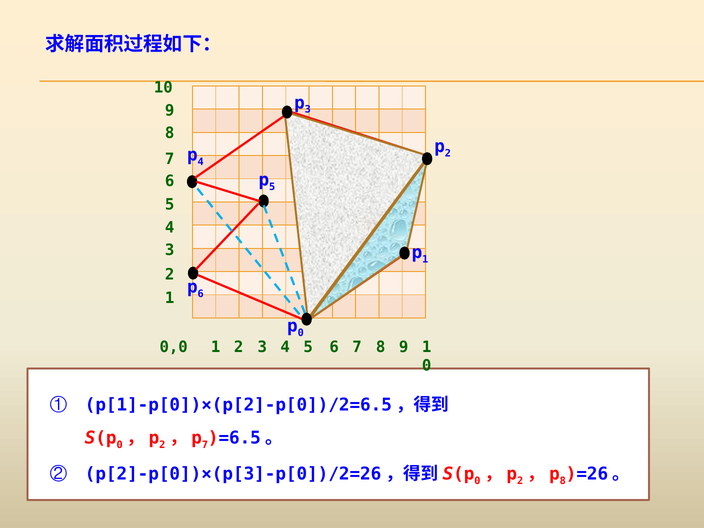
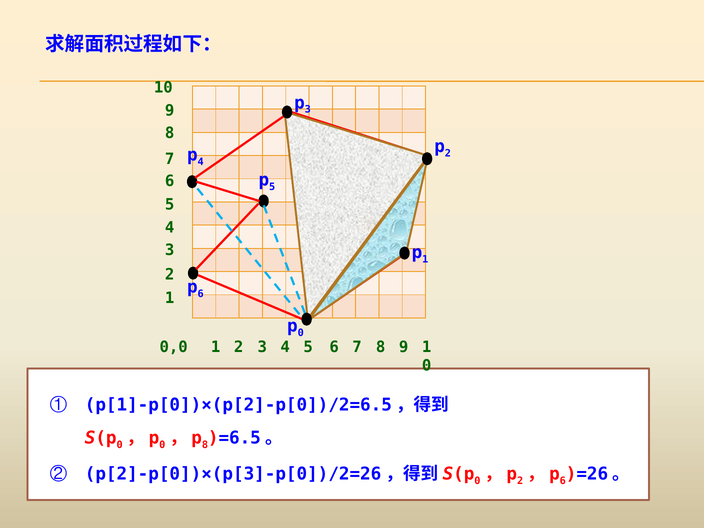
2 at (162, 445): 2 -> 0
7 at (205, 445): 7 -> 8
8 at (563, 481): 8 -> 6
